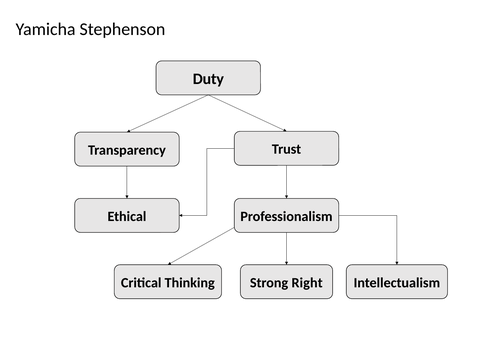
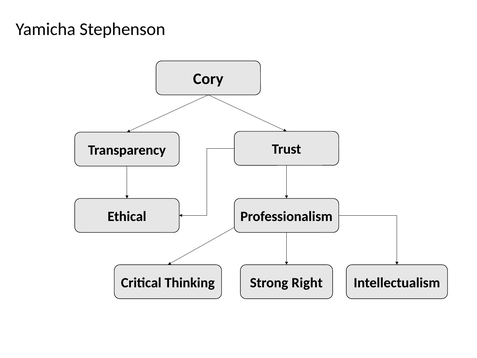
Duty: Duty -> Cory
